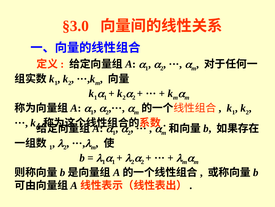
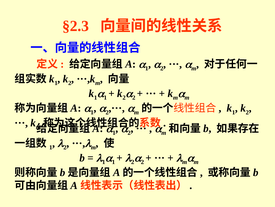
§3.0: §3.0 -> §2.3
